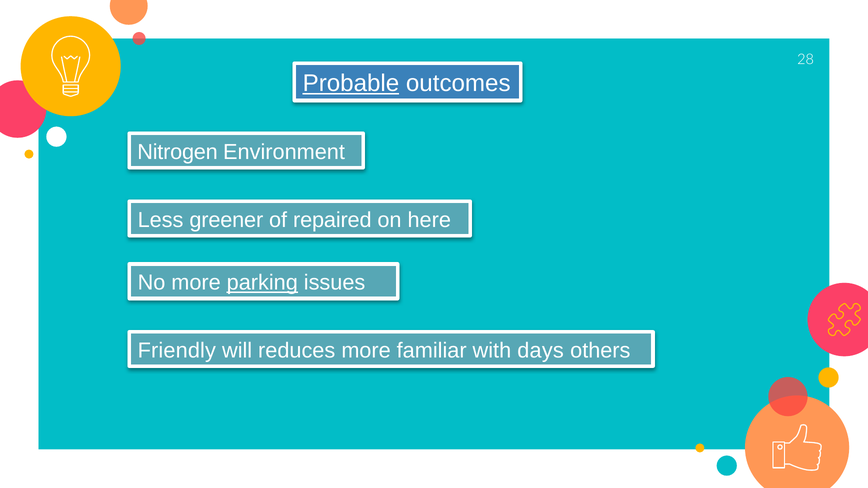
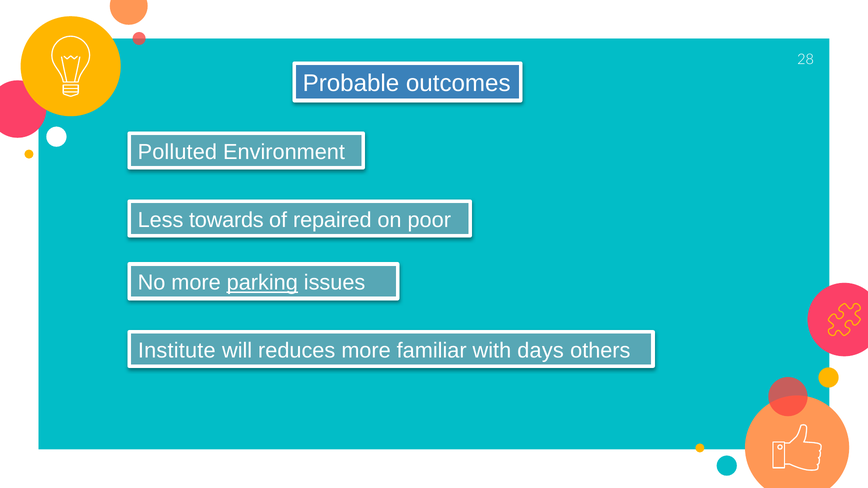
Probable underline: present -> none
Nitrogen: Nitrogen -> Polluted
greener: greener -> towards
here: here -> poor
Friendly: Friendly -> Institute
